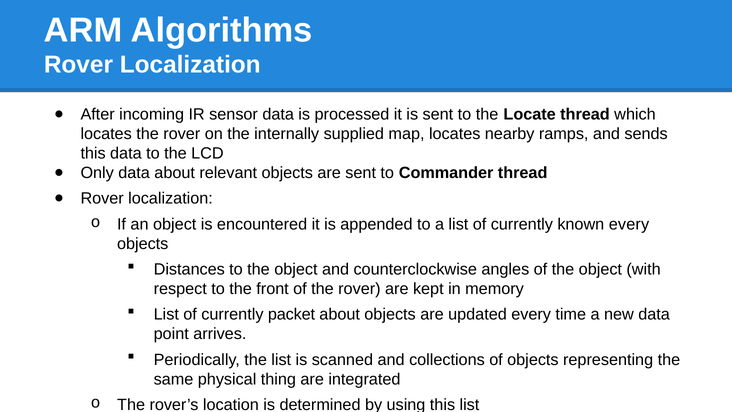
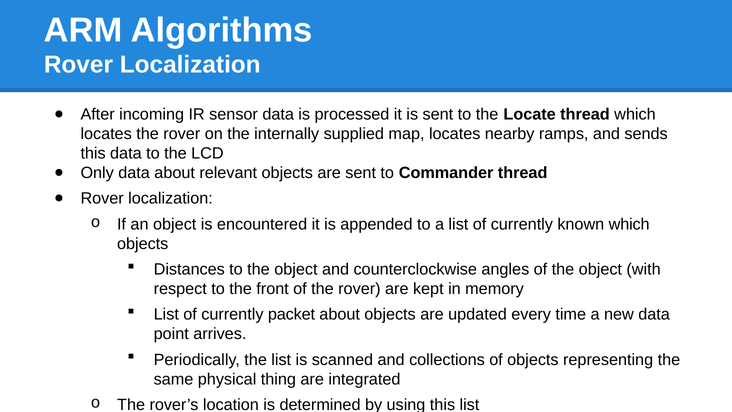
known every: every -> which
